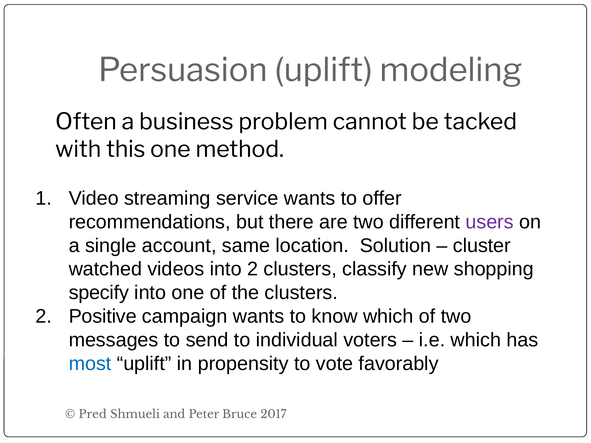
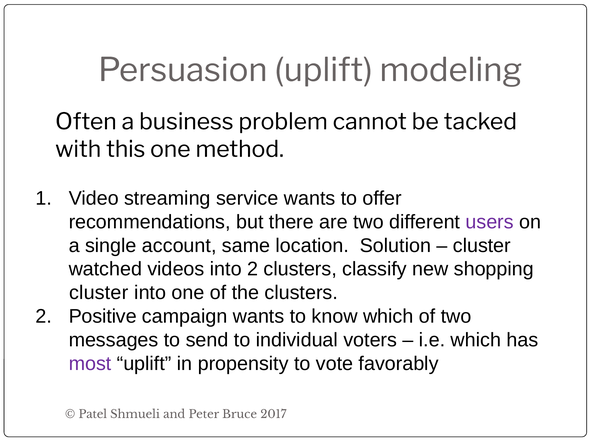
specify at (99, 293): specify -> cluster
most colour: blue -> purple
Pred: Pred -> Patel
